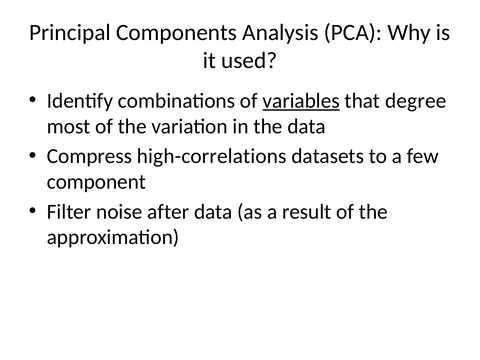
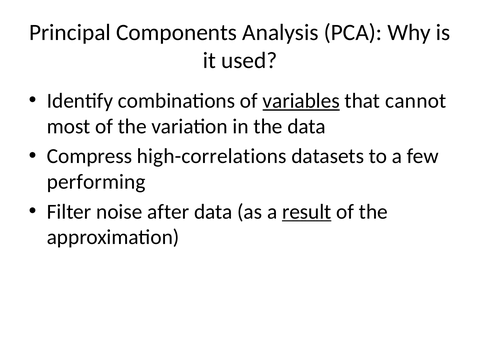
degree: degree -> cannot
component: component -> performing
result underline: none -> present
